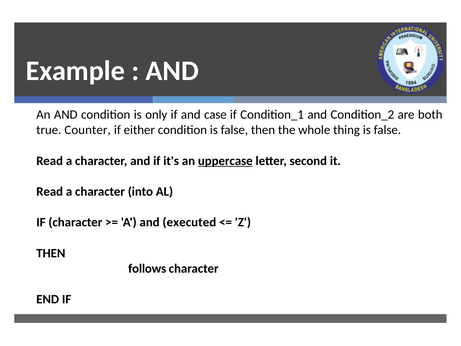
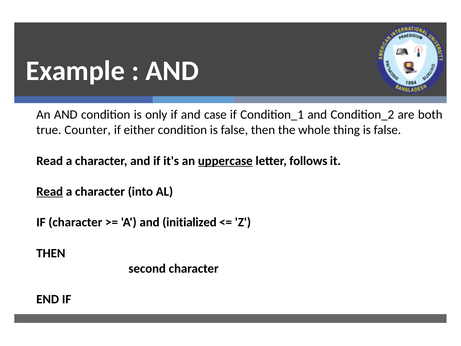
second: second -> follows
Read at (50, 191) underline: none -> present
executed: executed -> initialized
follows: follows -> second
